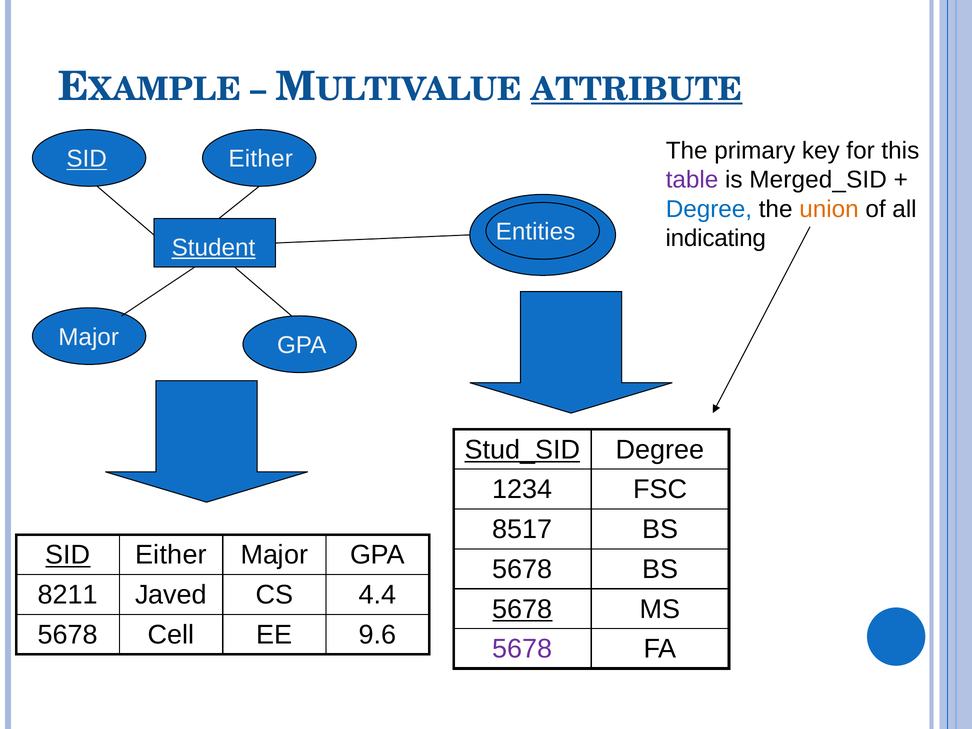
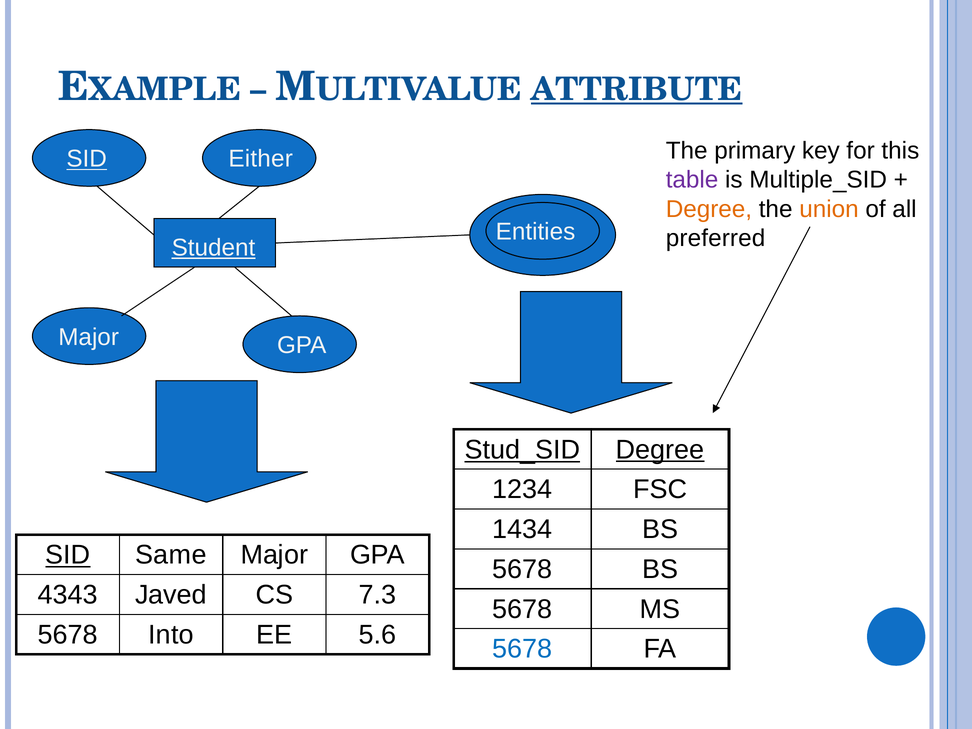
Merged_SID: Merged_SID -> Multiple_SID
Degree at (709, 209) colour: blue -> orange
indicating: indicating -> preferred
Degree at (660, 450) underline: none -> present
8517: 8517 -> 1434
Either at (171, 555): Either -> Same
8211: 8211 -> 4343
4.4: 4.4 -> 7.3
5678 at (522, 609) underline: present -> none
Cell: Cell -> Into
9.6: 9.6 -> 5.6
5678 at (522, 649) colour: purple -> blue
